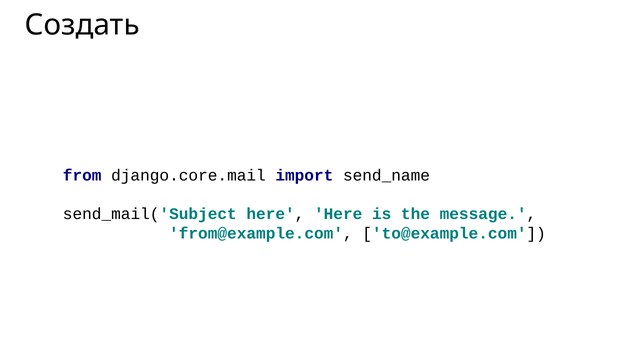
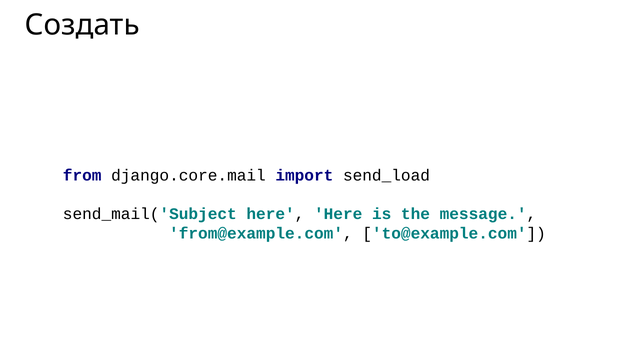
send_name: send_name -> send_load
